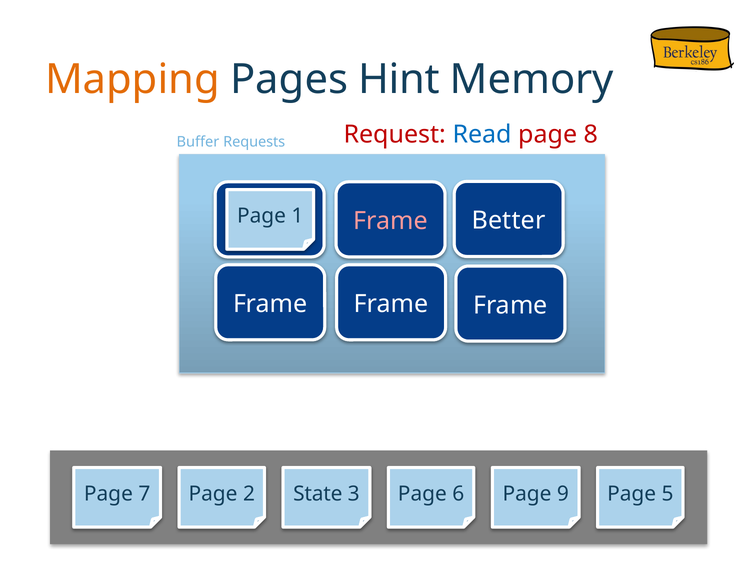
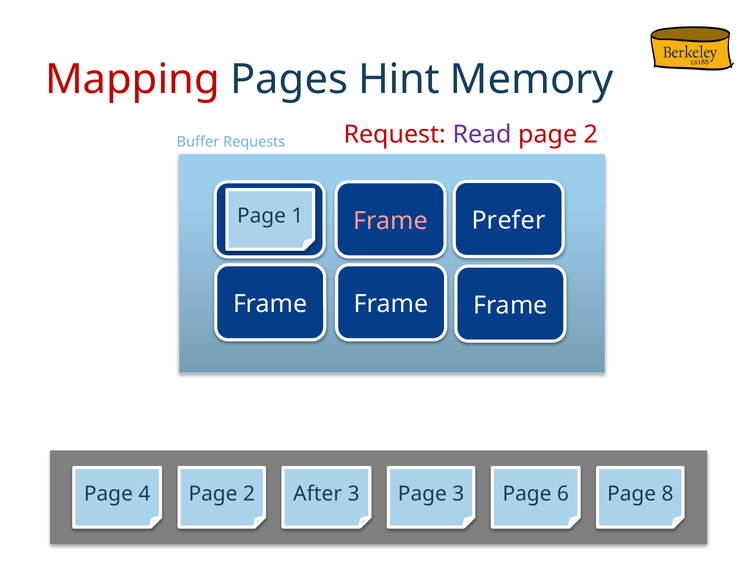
Mapping colour: orange -> red
Read colour: blue -> purple
8 at (591, 135): 8 -> 2
Better: Better -> Prefer
7: 7 -> 4
State: State -> After
Page 6: 6 -> 3
9: 9 -> 6
5: 5 -> 8
